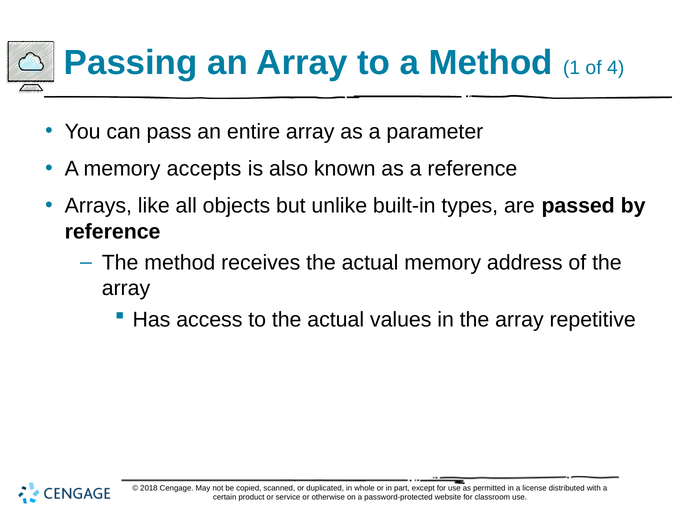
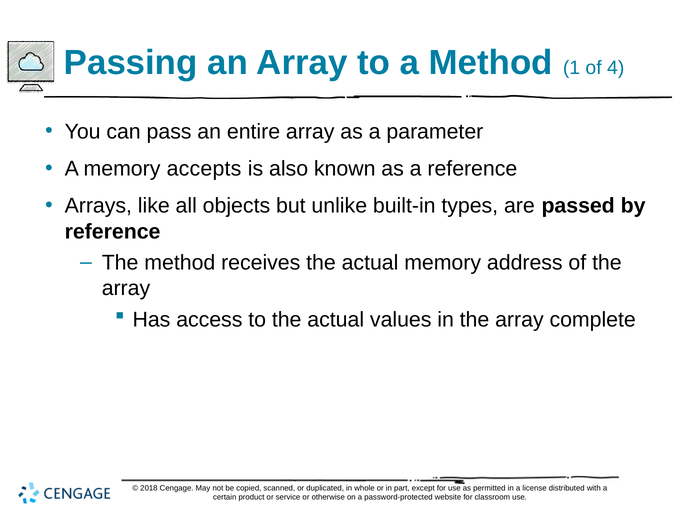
repetitive: repetitive -> complete
